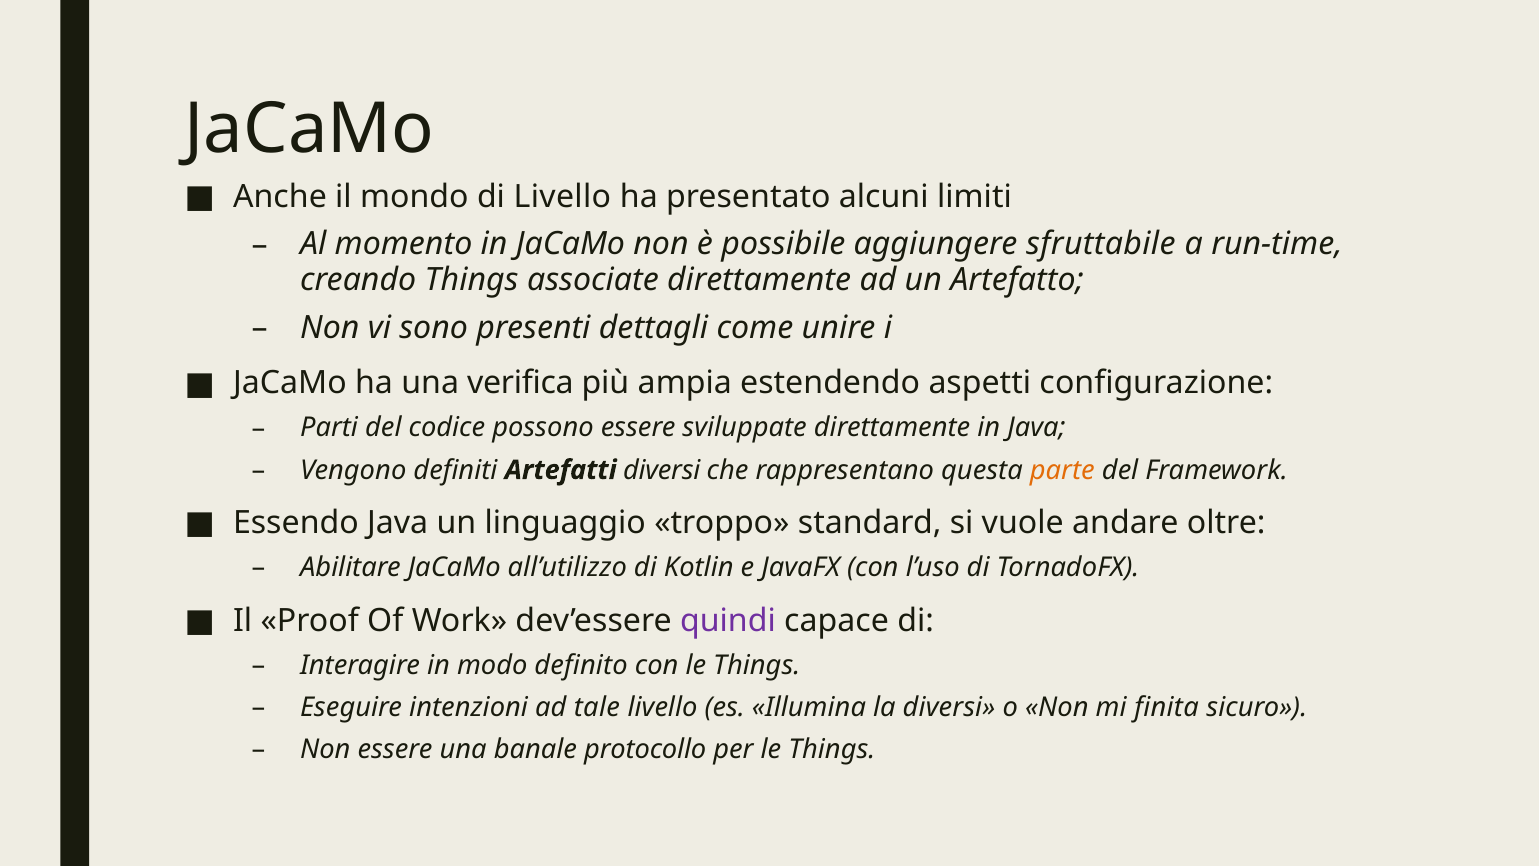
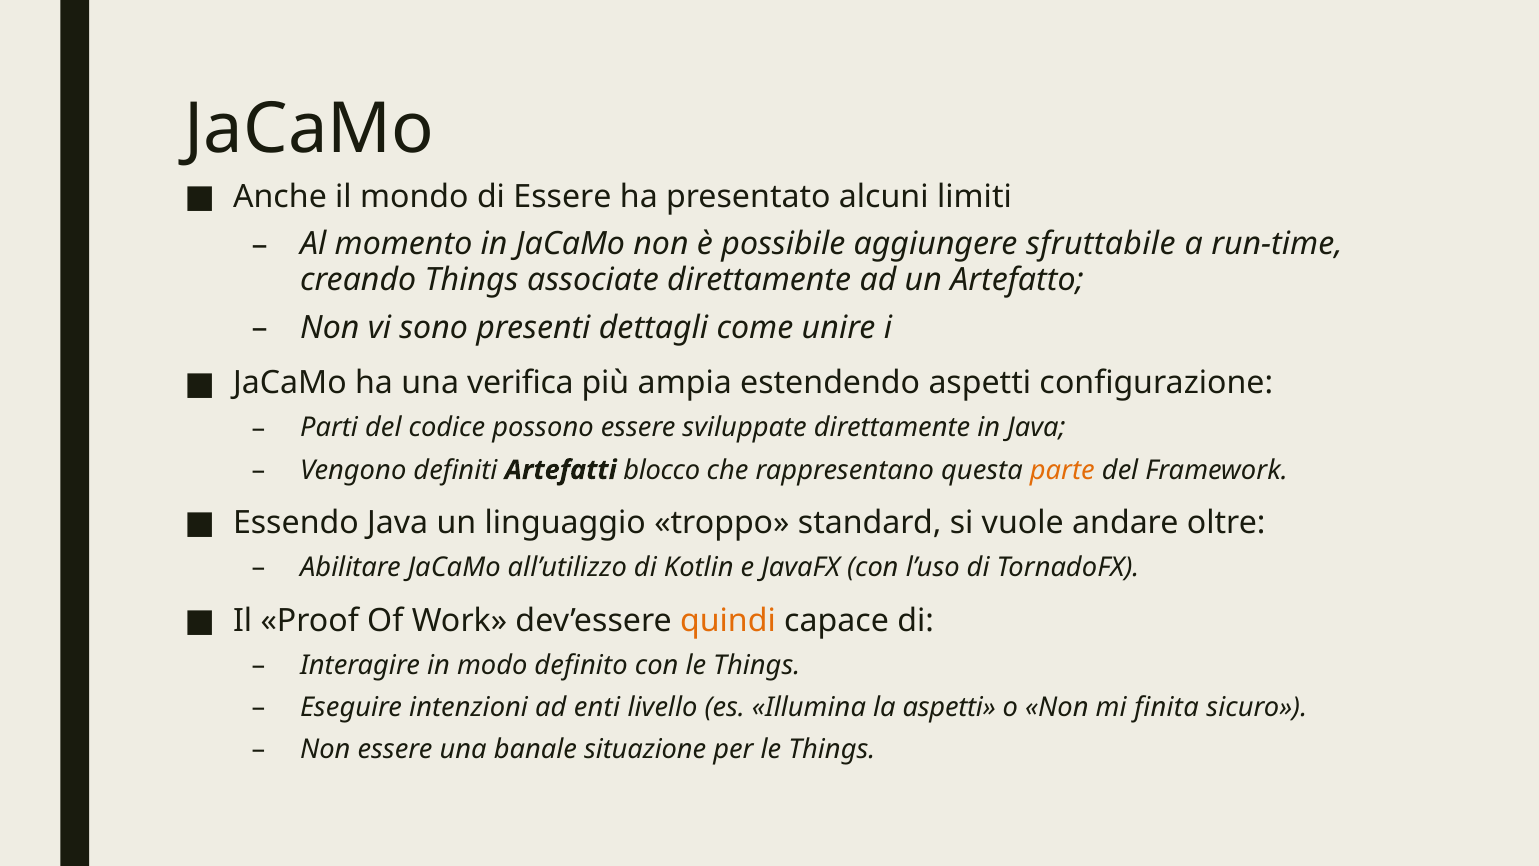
di Livello: Livello -> Essere
Artefatti diversi: diversi -> blocco
quindi colour: purple -> orange
tale: tale -> enti
la diversi: diversi -> aspetti
protocollo: protocollo -> situazione
